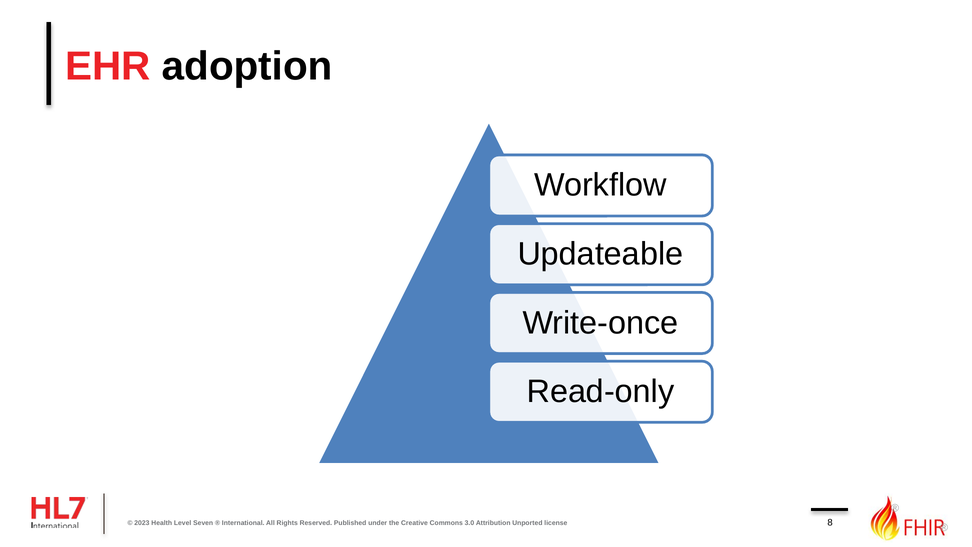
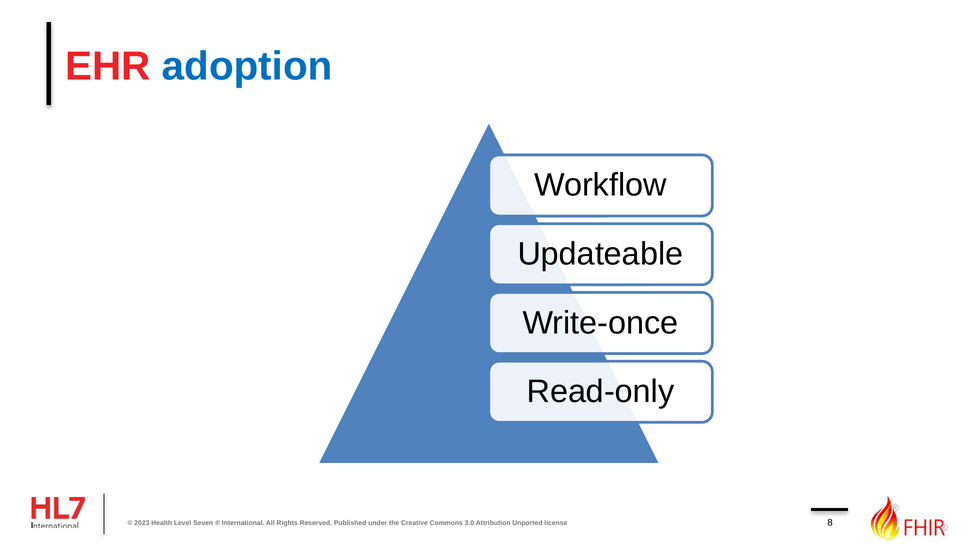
adoption colour: black -> blue
